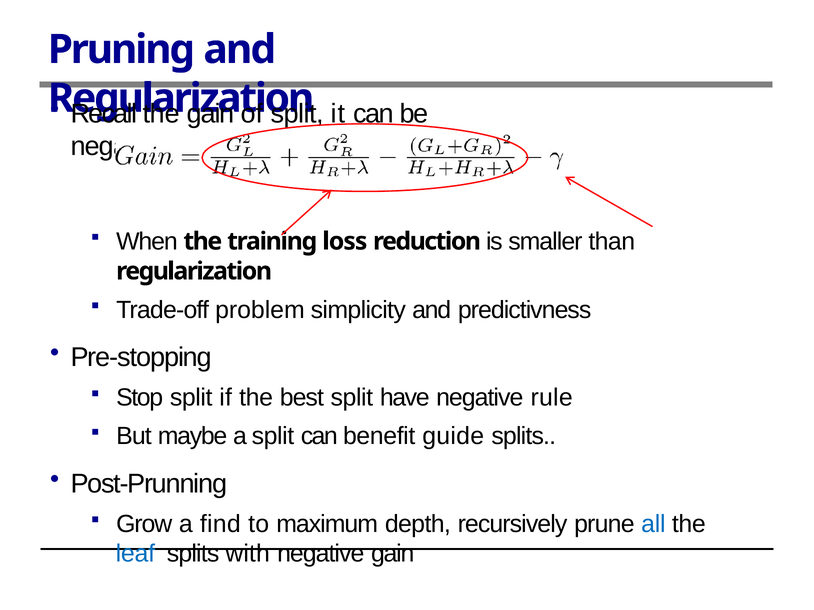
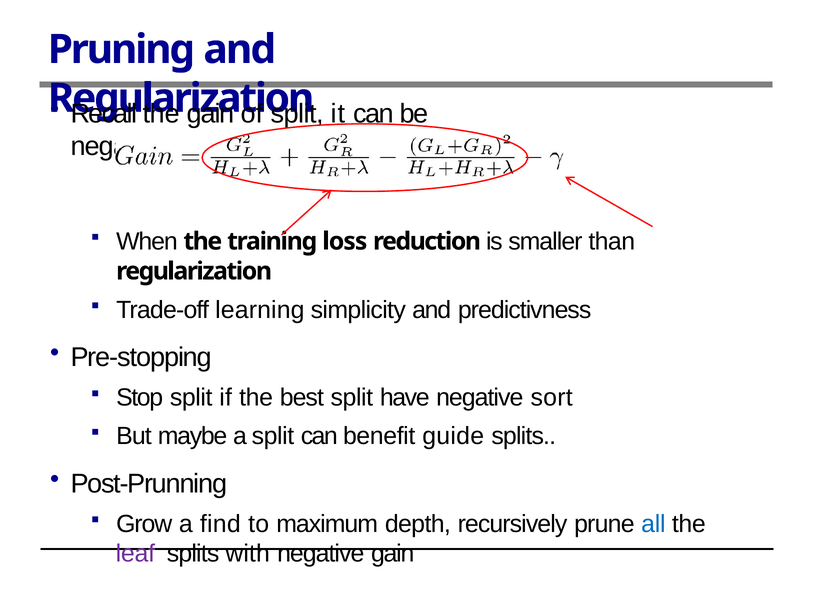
problem: problem -> learning
rule: rule -> sort
leaf colour: blue -> purple
